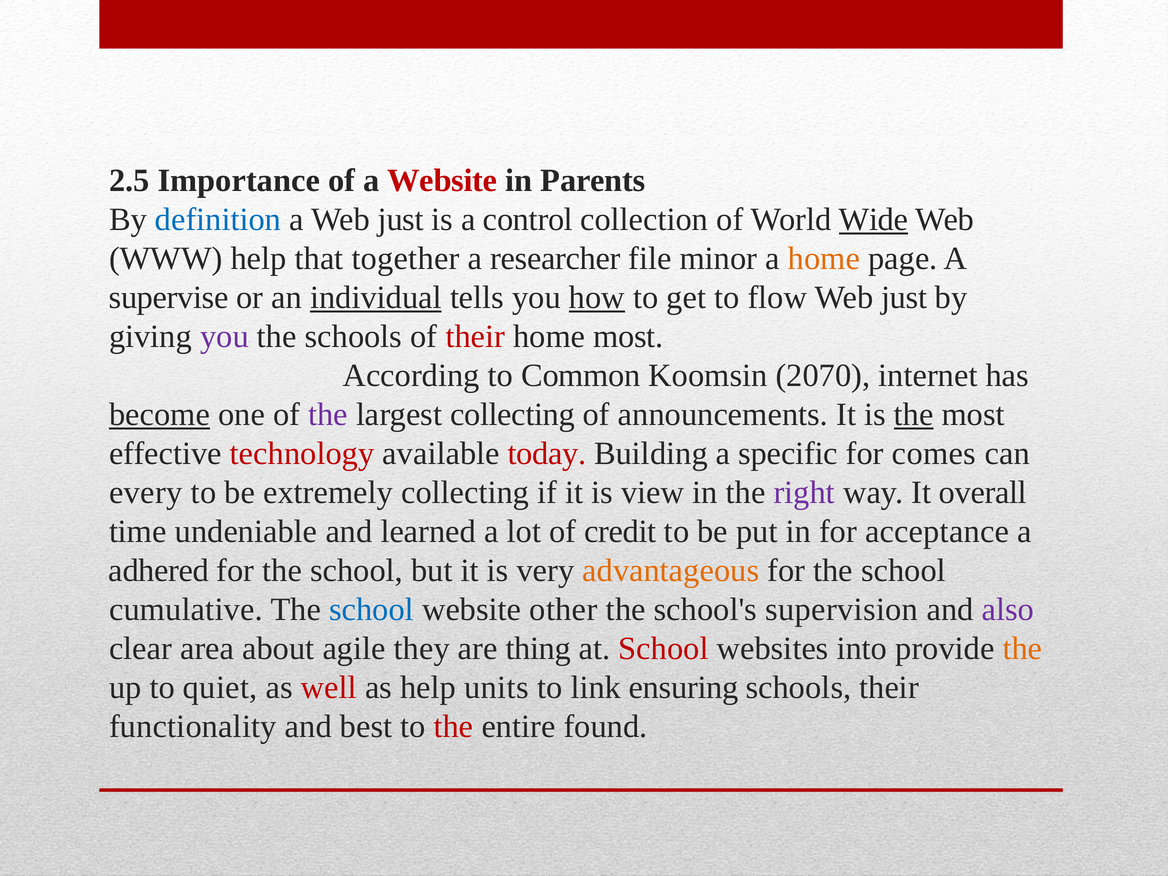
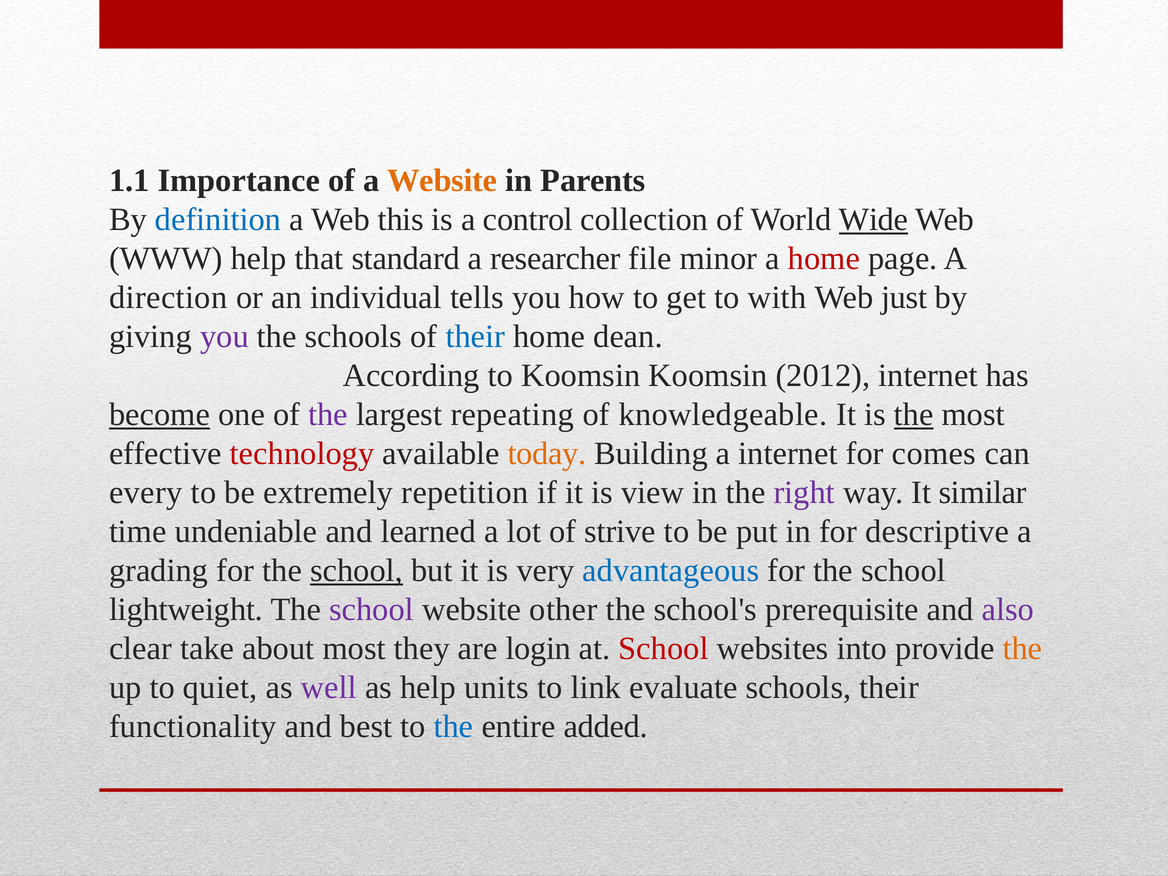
2.5: 2.5 -> 1.1
Website at (442, 180) colour: red -> orange
a Web just: just -> this
together: together -> standard
home at (824, 258) colour: orange -> red
supervise: supervise -> direction
individual underline: present -> none
how underline: present -> none
flow: flow -> with
their at (475, 336) colour: red -> blue
home most: most -> dean
to Common: Common -> Koomsin
2070: 2070 -> 2012
largest collecting: collecting -> repeating
announcements: announcements -> knowledgeable
today colour: red -> orange
a specific: specific -> internet
extremely collecting: collecting -> repetition
overall: overall -> similar
credit: credit -> strive
acceptance: acceptance -> descriptive
adhered: adhered -> grading
school at (357, 570) underline: none -> present
advantageous colour: orange -> blue
cumulative: cumulative -> lightweight
school at (371, 609) colour: blue -> purple
supervision: supervision -> prerequisite
area: area -> take
about agile: agile -> most
thing: thing -> login
well colour: red -> purple
ensuring: ensuring -> evaluate
the at (453, 726) colour: red -> blue
found: found -> added
